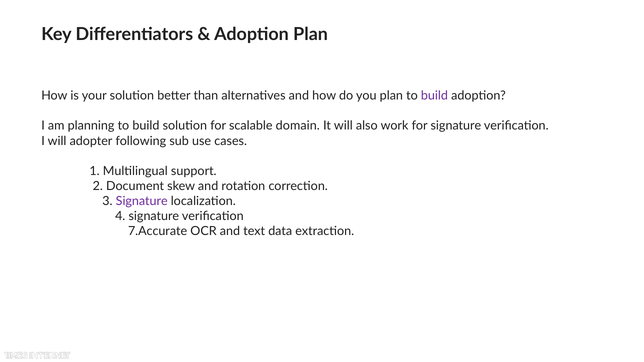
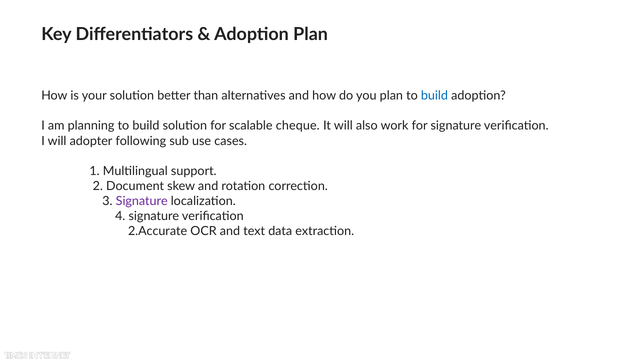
build at (434, 96) colour: purple -> blue
domain: domain -> cheque
7.Accurate: 7.Accurate -> 2.Accurate
